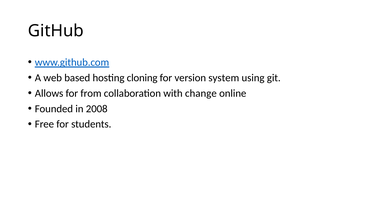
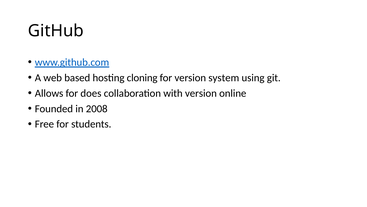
from: from -> does
with change: change -> version
